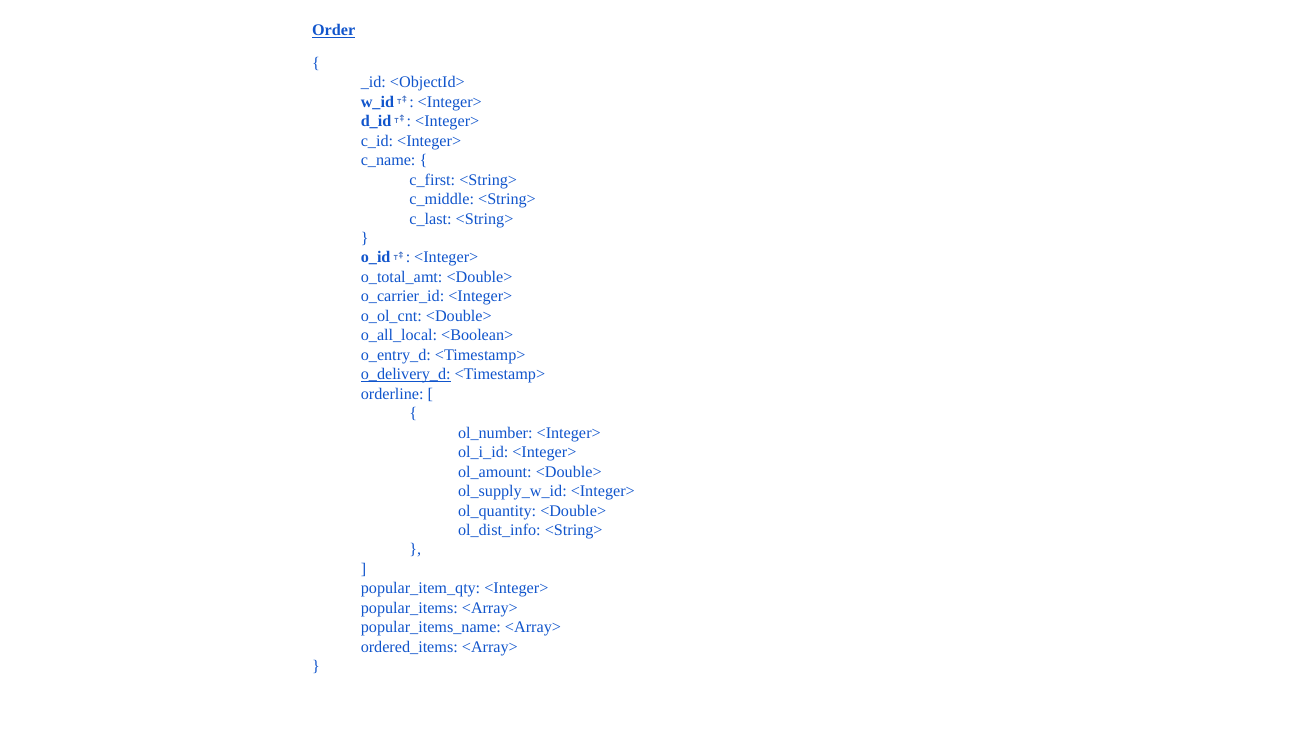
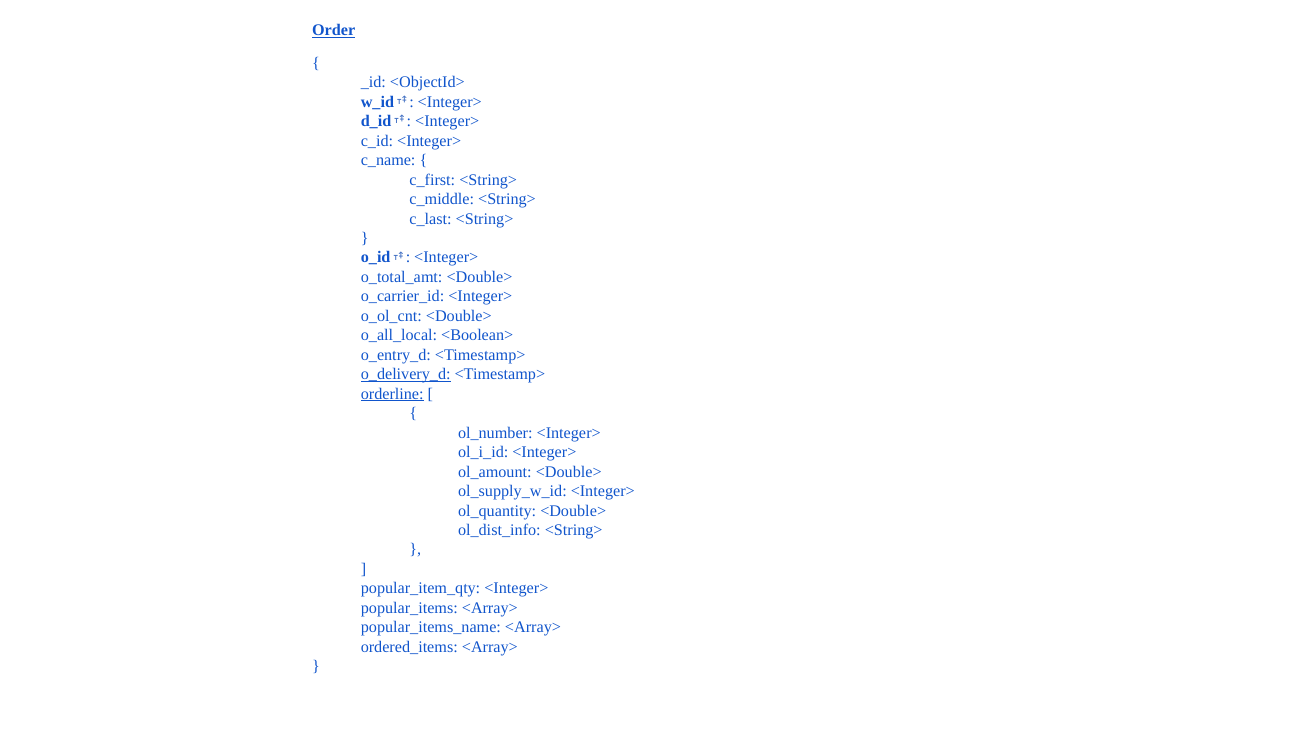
orderline underline: none -> present
